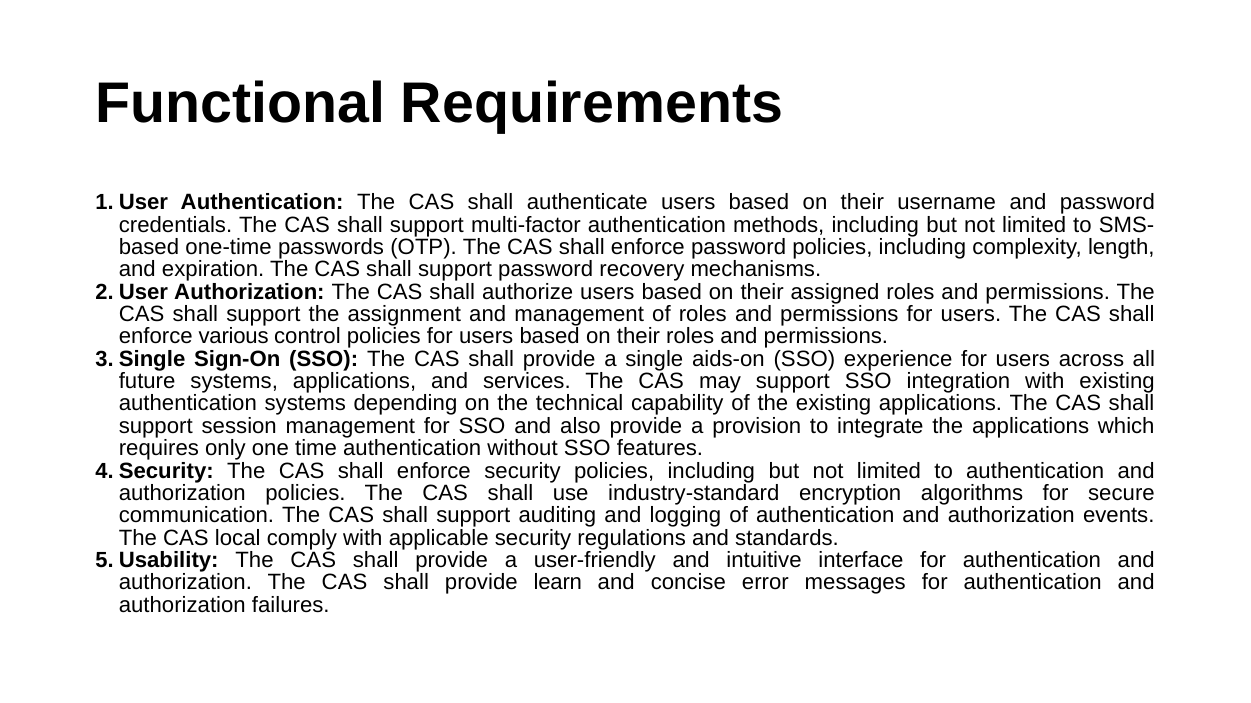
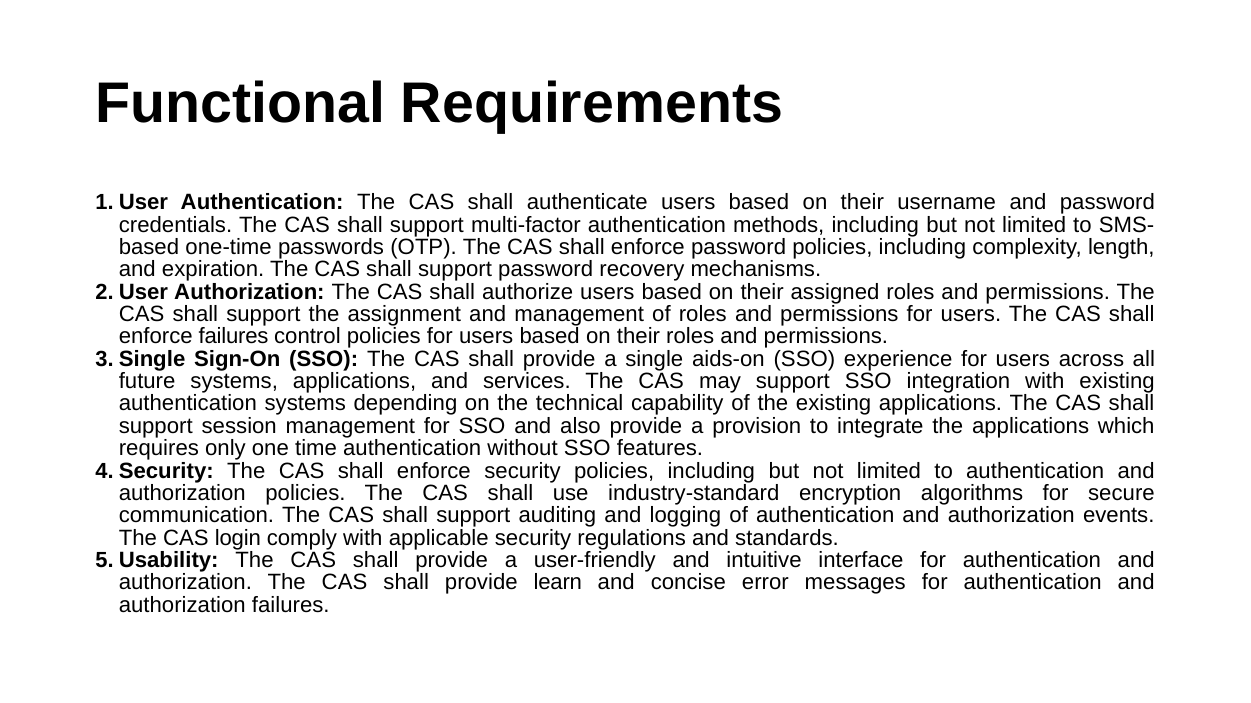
enforce various: various -> failures
local: local -> login
